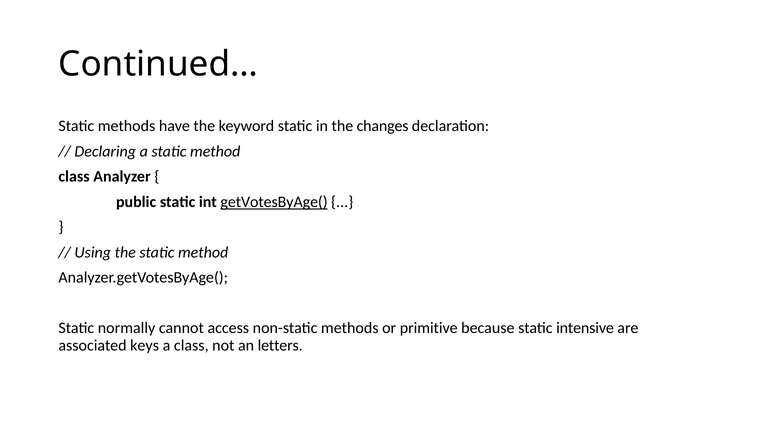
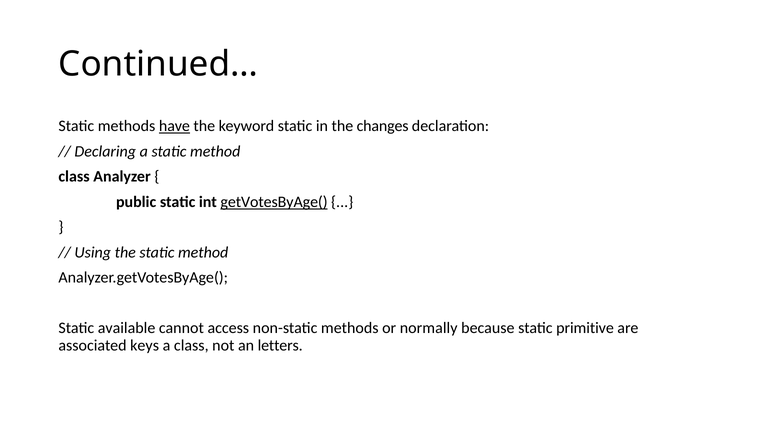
have underline: none -> present
normally: normally -> available
primitive: primitive -> normally
intensive: intensive -> primitive
